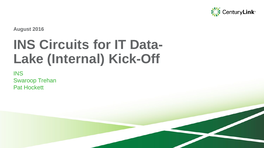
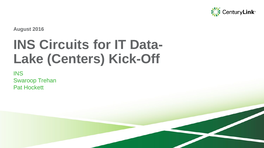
Internal: Internal -> Centers
